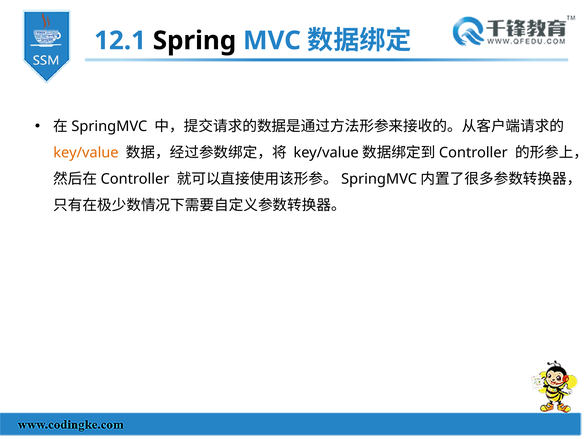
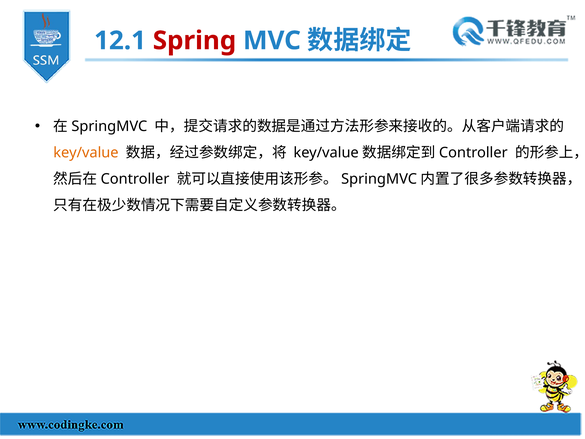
Spring colour: black -> red
